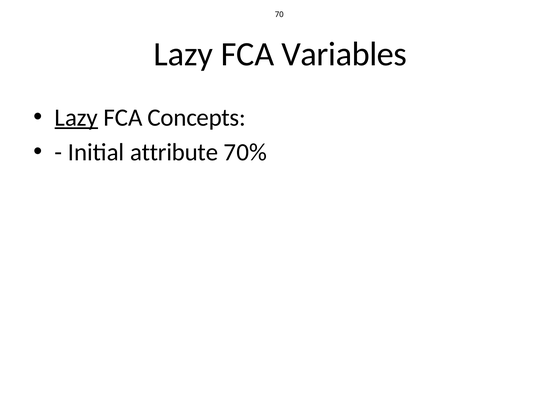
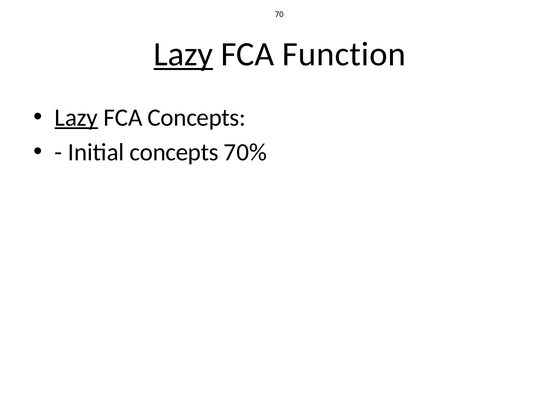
Lazy at (183, 54) underline: none -> present
Variables: Variables -> Function
Initial attribute: attribute -> concepts
